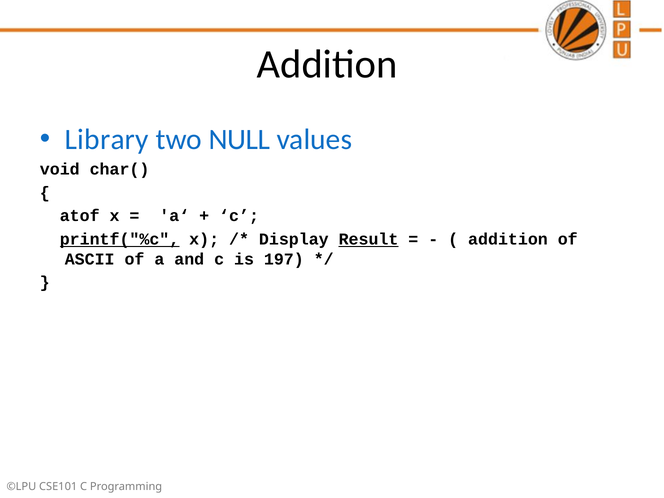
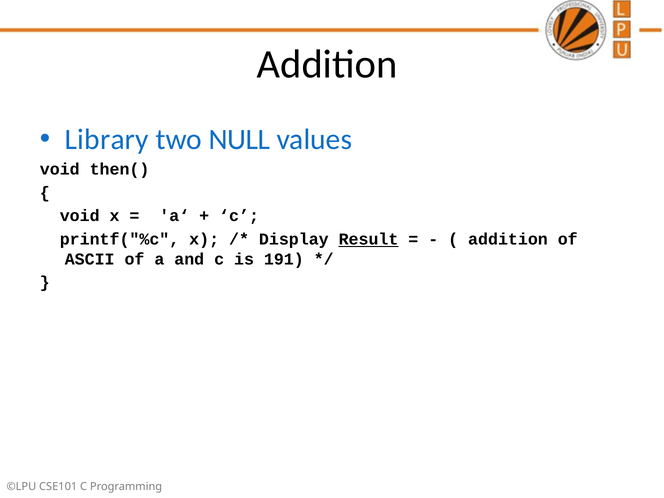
char(: char( -> then(
atof at (80, 216): atof -> void
printf("%c underline: present -> none
197: 197 -> 191
